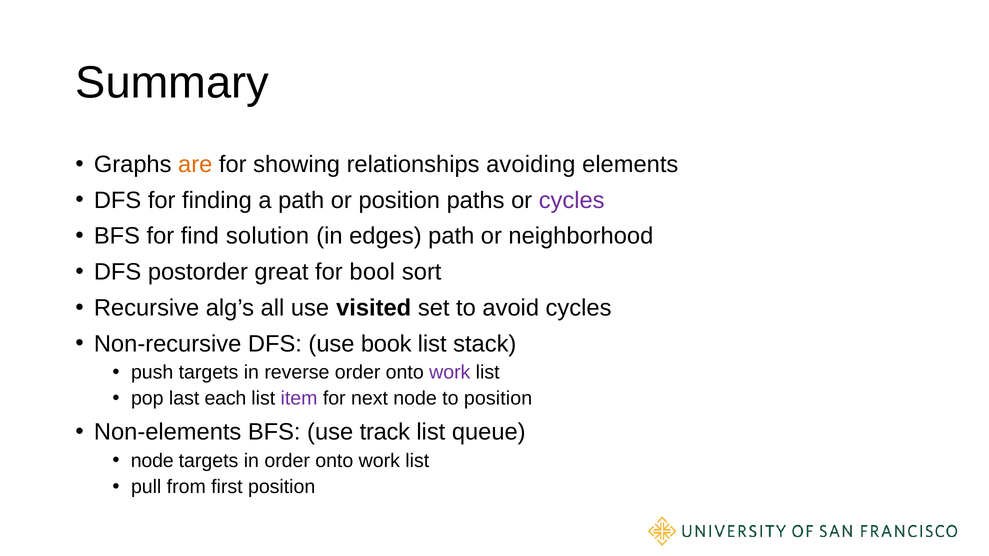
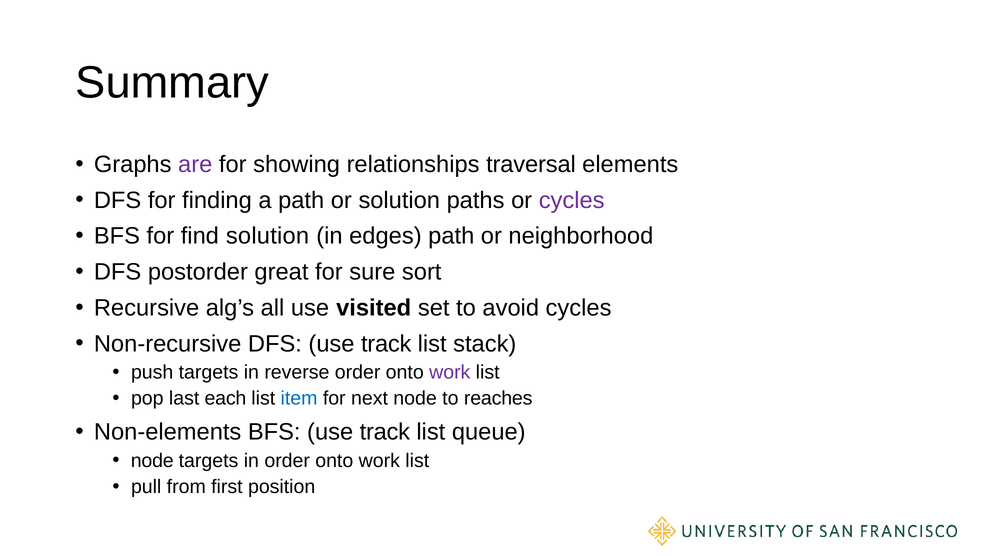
are colour: orange -> purple
avoiding: avoiding -> traversal
or position: position -> solution
bool: bool -> sure
DFS use book: book -> track
item colour: purple -> blue
to position: position -> reaches
